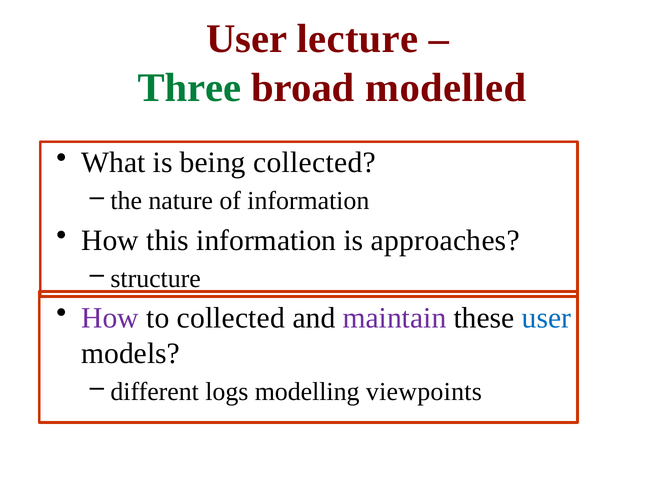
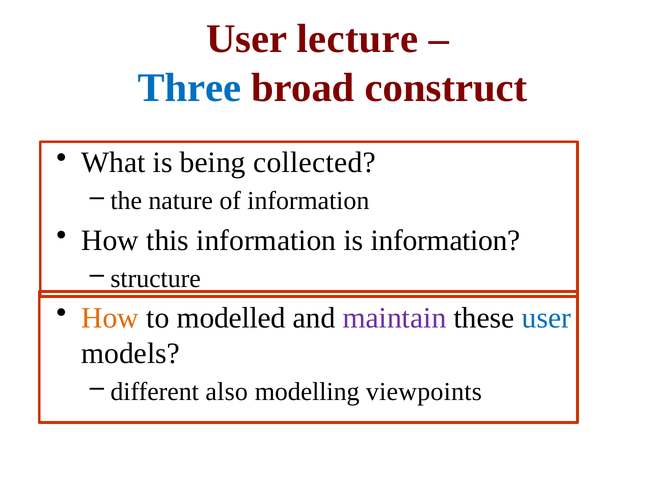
Three colour: green -> blue
modelled: modelled -> construct
is approaches: approaches -> information
How at (110, 318) colour: purple -> orange
to collected: collected -> modelled
logs: logs -> also
